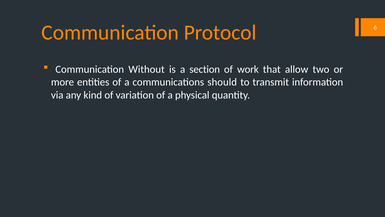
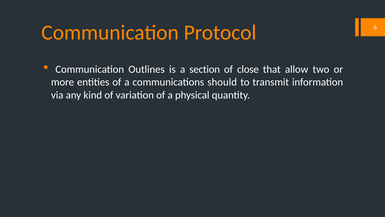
Without: Without -> Outlines
work: work -> close
